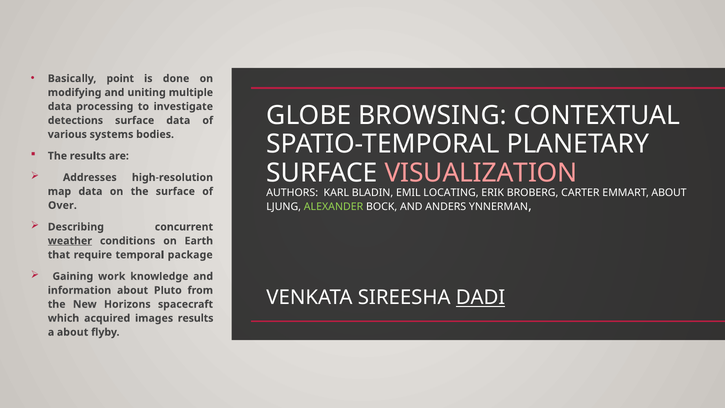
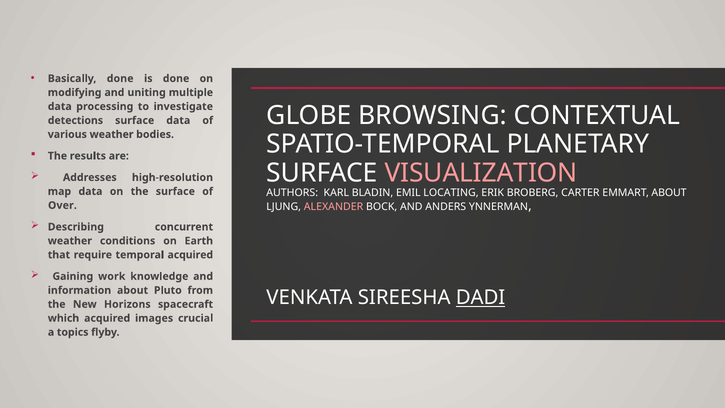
Basically point: point -> done
various systems: systems -> weather
ALEXANDER colour: light green -> pink
weather at (70, 241) underline: present -> none
temporal package: package -> acquired
images results: results -> crucial
a about: about -> topics
